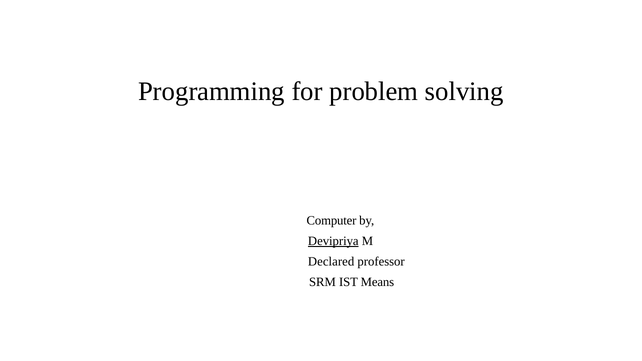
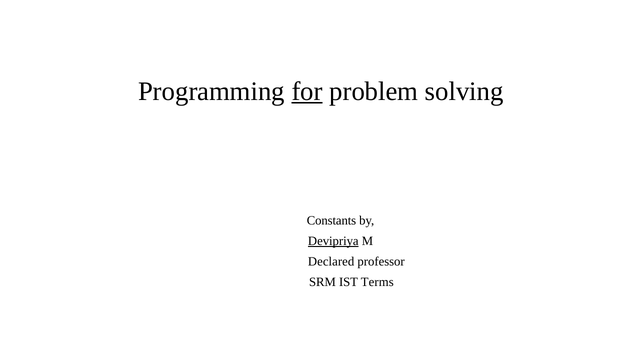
for underline: none -> present
Computer: Computer -> Constants
Means: Means -> Terms
